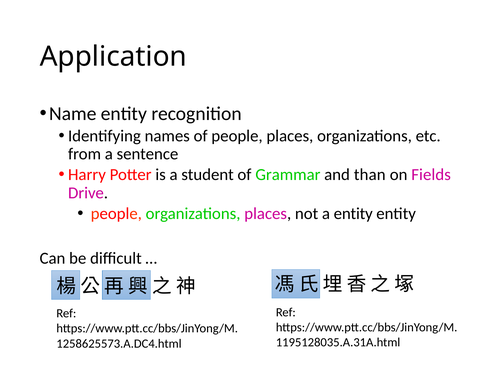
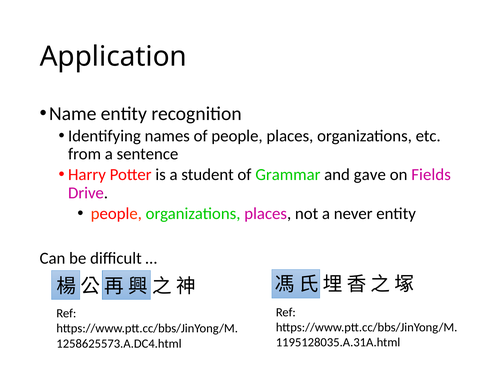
than: than -> gave
a entity: entity -> never
